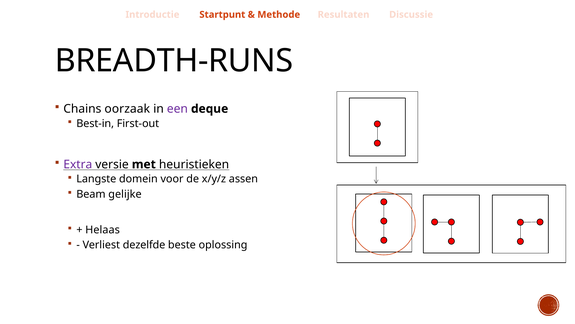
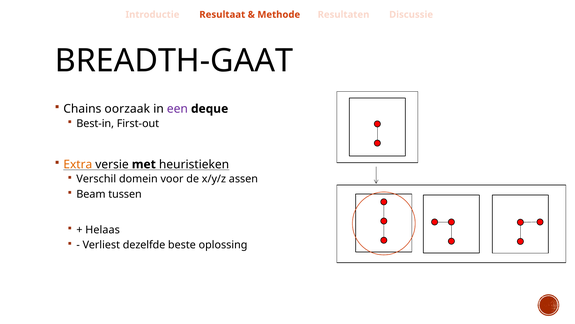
Startpunt: Startpunt -> Resultaat
BREADTH-RUNS: BREADTH-RUNS -> BREADTH-GAAT
Extra colour: purple -> orange
Langste: Langste -> Verschil
gelijke: gelijke -> tussen
